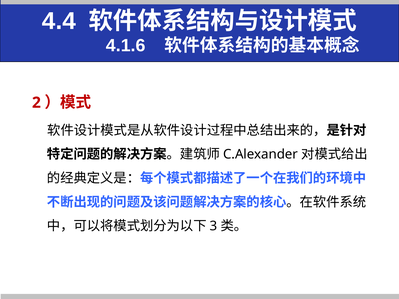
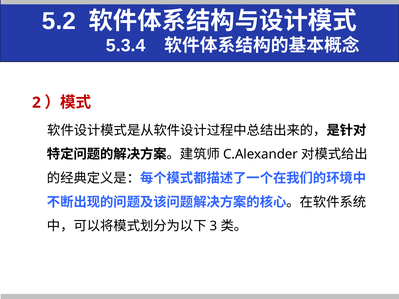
4.4: 4.4 -> 5.2
4.1.6: 4.1.6 -> 5.3.4
